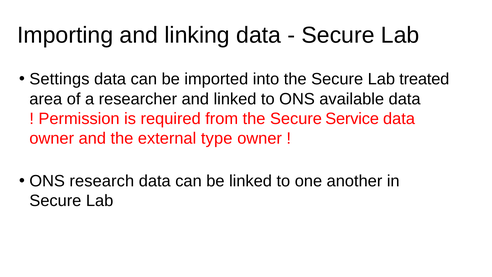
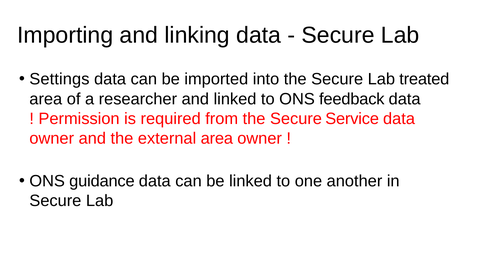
available: available -> feedback
external type: type -> area
research: research -> guidance
